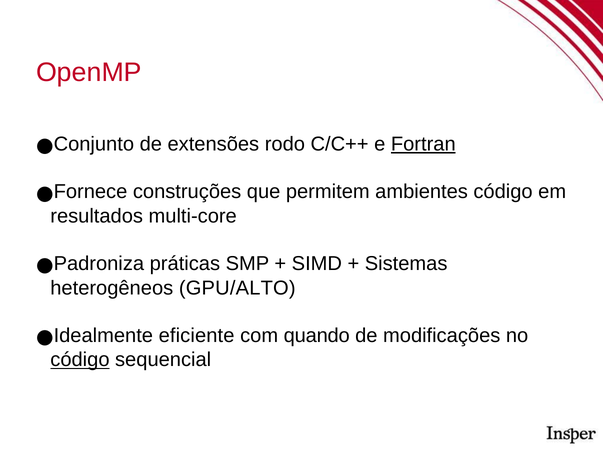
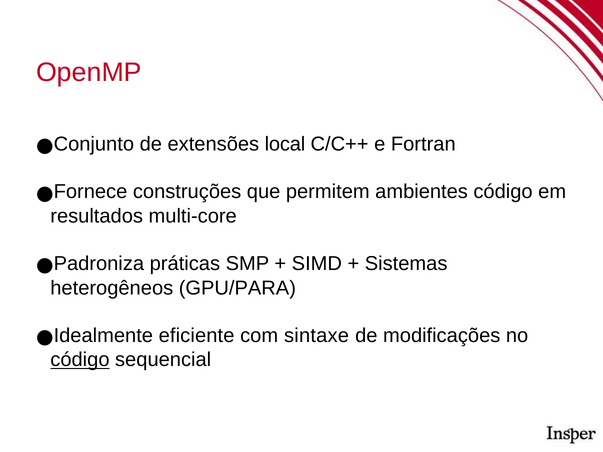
rodo: rodo -> local
Fortran underline: present -> none
GPU/ALTO: GPU/ALTO -> GPU/PARA
quando: quando -> sintaxe
